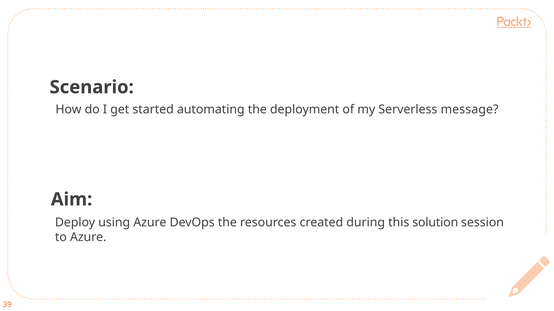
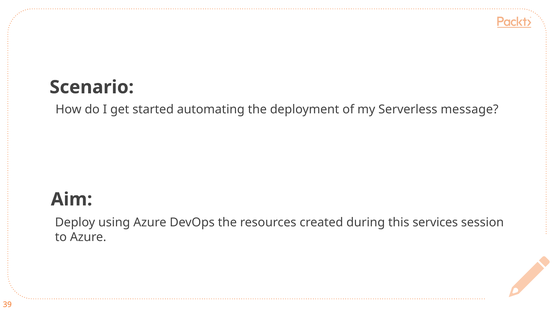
solution: solution -> services
